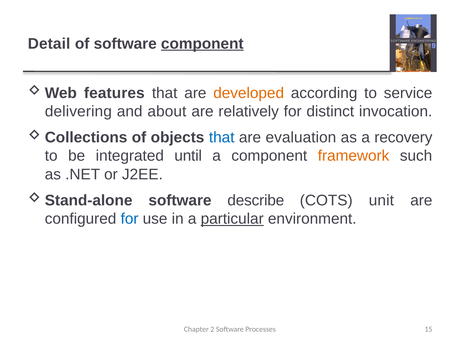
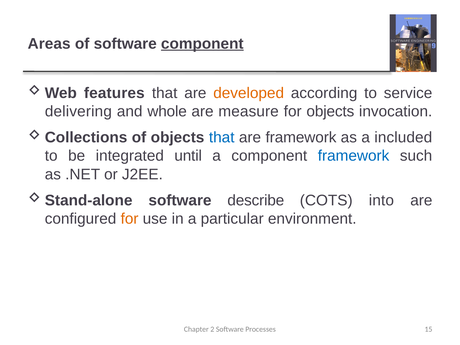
Detail: Detail -> Areas
about: about -> whole
relatively: relatively -> measure
for distinct: distinct -> objects
are evaluation: evaluation -> framework
recovery: recovery -> included
framework at (354, 156) colour: orange -> blue
unit: unit -> into
for at (130, 219) colour: blue -> orange
particular underline: present -> none
